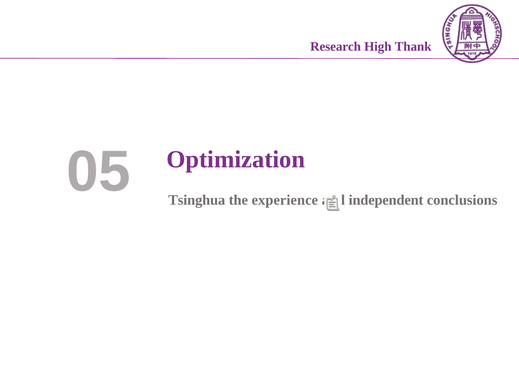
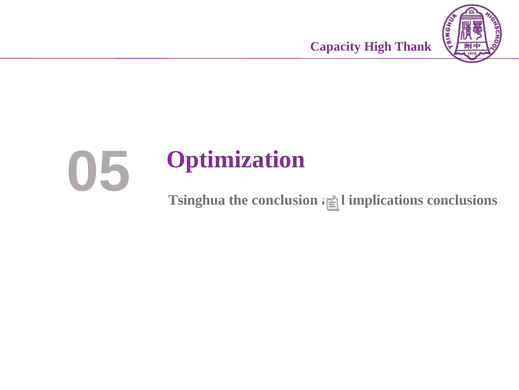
Research: Research -> Capacity
experience: experience -> conclusion
independent: independent -> implications
